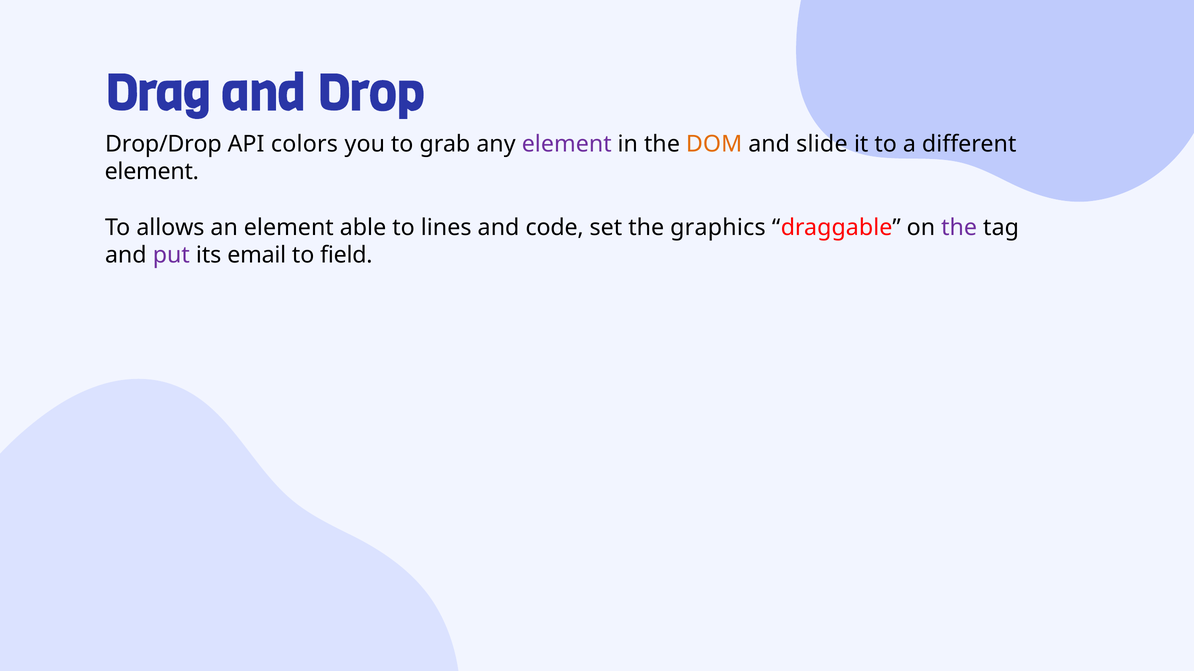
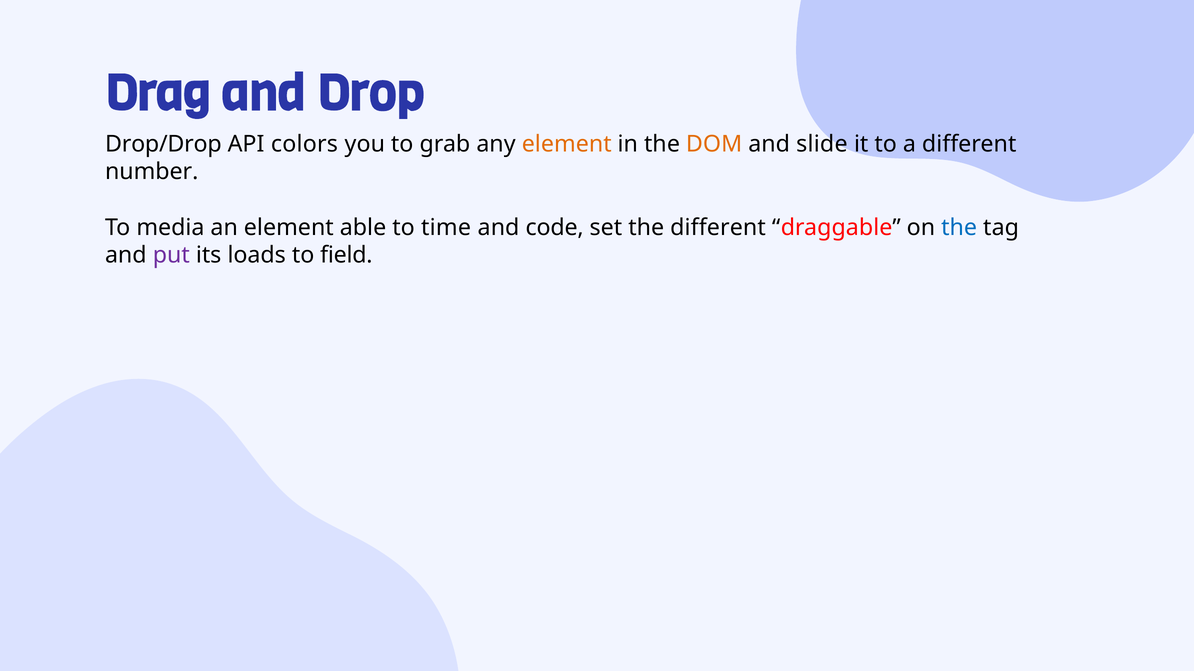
element at (567, 144) colour: purple -> orange
element at (152, 172): element -> number
allows: allows -> media
lines: lines -> time
the graphics: graphics -> different
the at (959, 228) colour: purple -> blue
email: email -> loads
